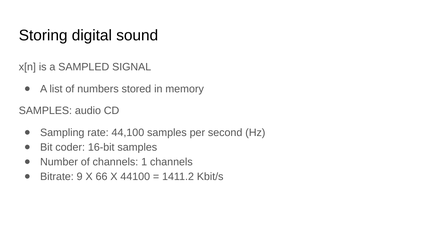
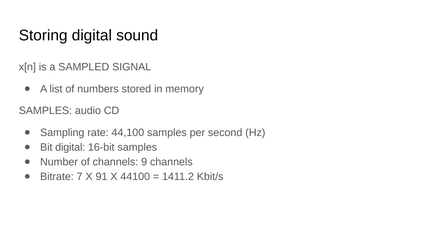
Bit coder: coder -> digital
1: 1 -> 9
9: 9 -> 7
66: 66 -> 91
